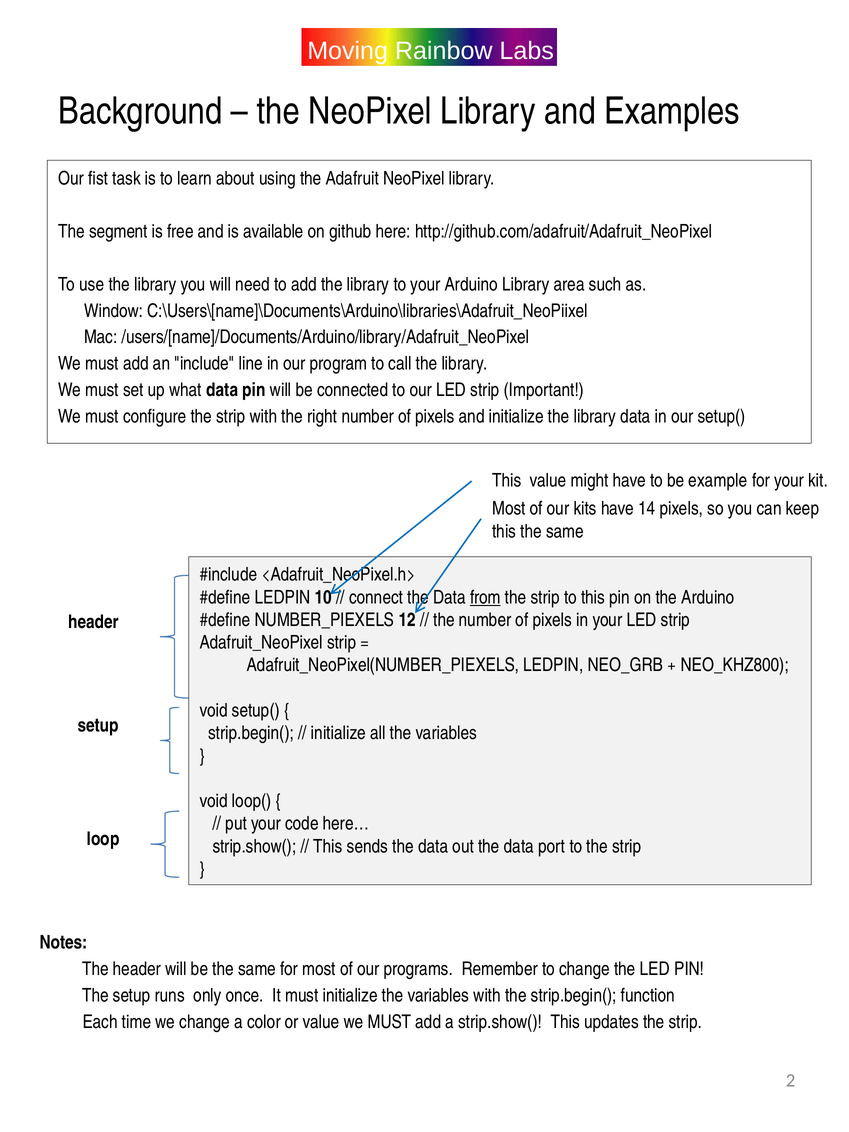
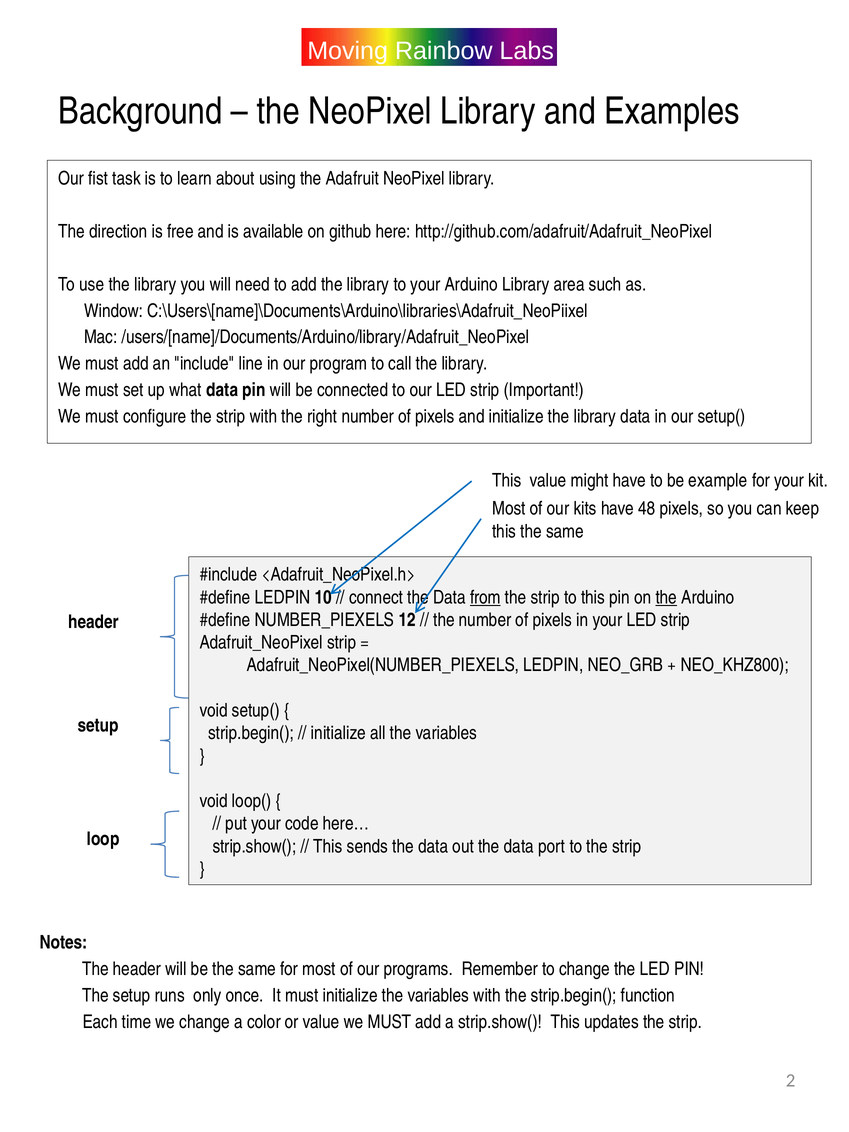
segment: segment -> direction
14: 14 -> 48
the at (666, 597) underline: none -> present
